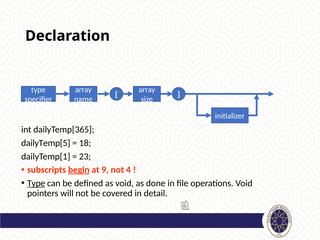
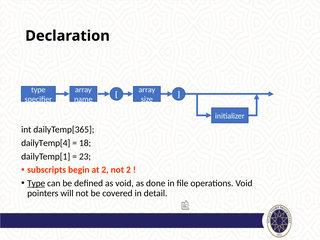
dailyTemp[5: dailyTemp[5 -> dailyTemp[4
begin underline: present -> none
at 9: 9 -> 2
not 4: 4 -> 2
